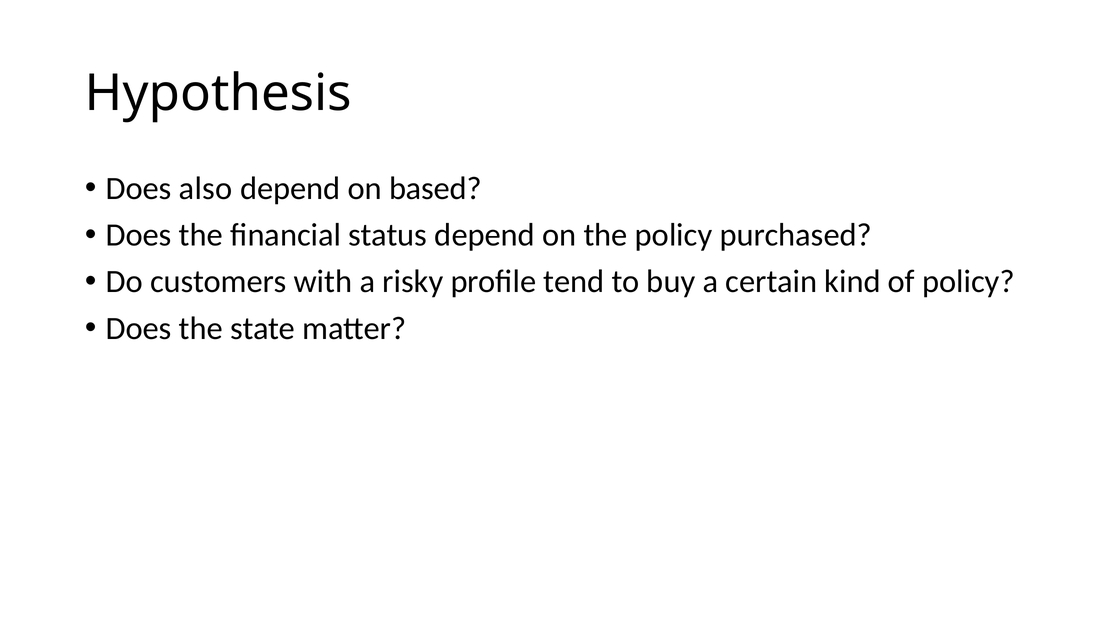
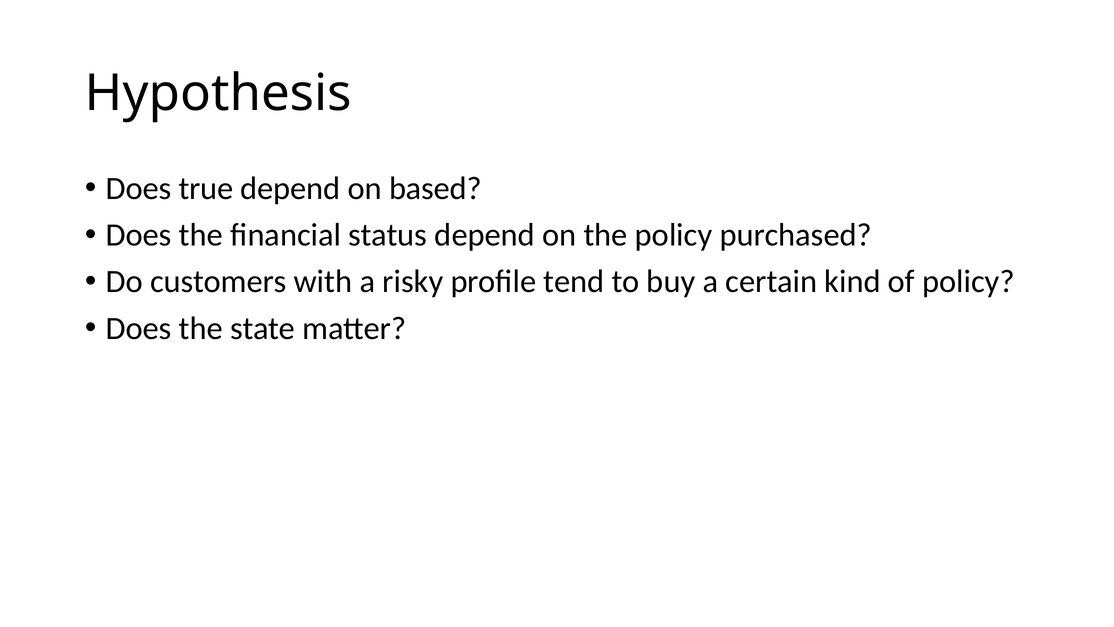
also: also -> true
